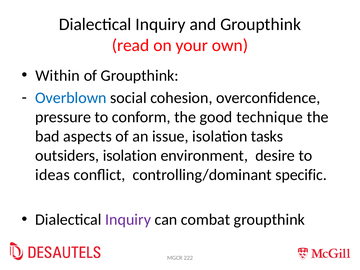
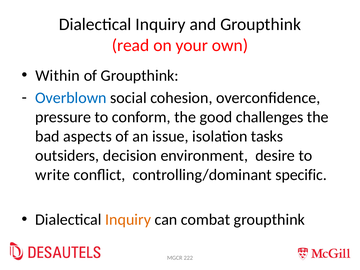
technique: technique -> challenges
outsiders isolation: isolation -> decision
ideas: ideas -> write
Inquiry at (128, 220) colour: purple -> orange
